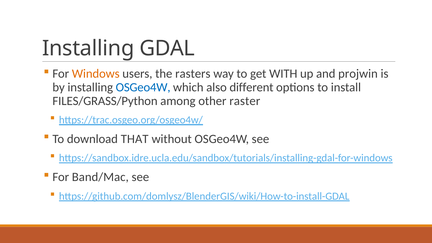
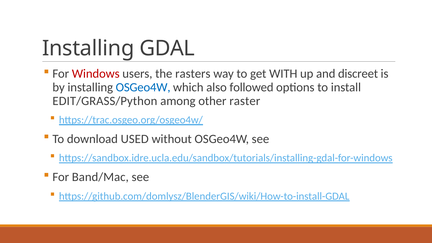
Windows colour: orange -> red
projwin: projwin -> discreet
different: different -> followed
FILES/GRASS/Python: FILES/GRASS/Python -> EDIT/GRASS/Python
THAT: THAT -> USED
